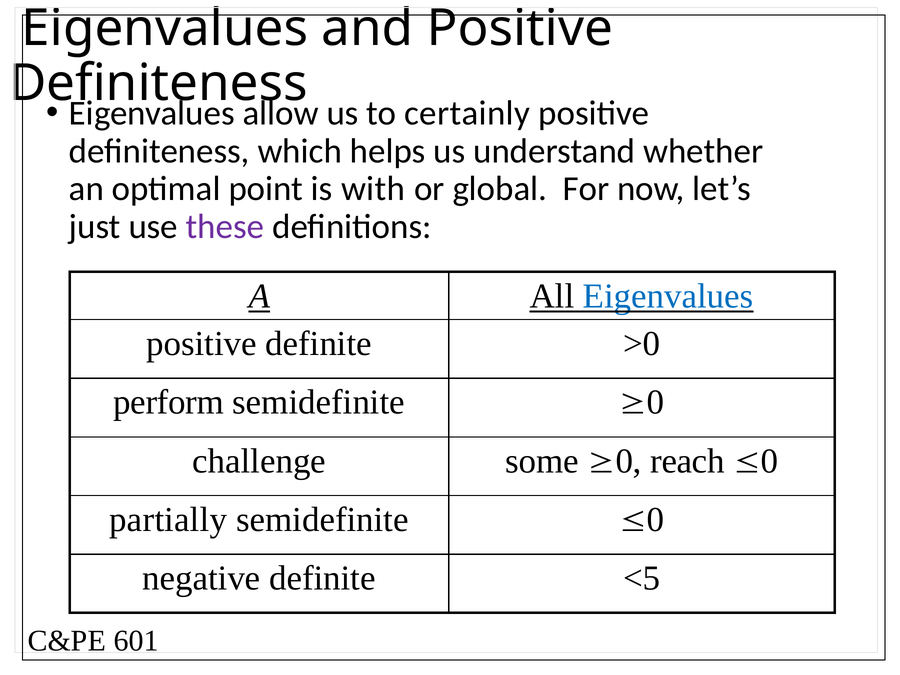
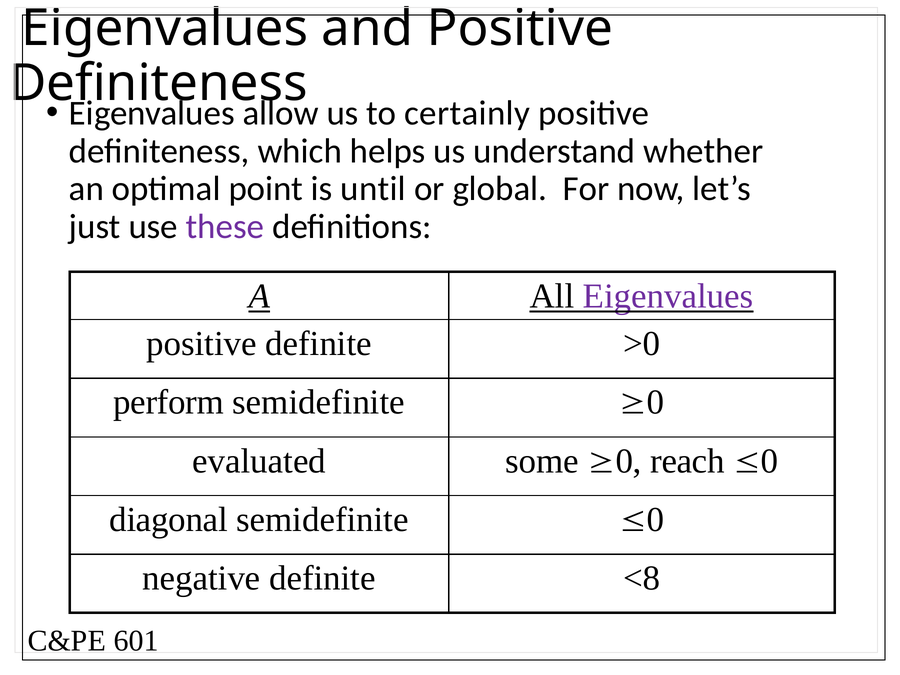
with: with -> until
Eigenvalues at (668, 296) colour: blue -> purple
challenge: challenge -> evaluated
partially: partially -> diagonal
<5: <5 -> <8
